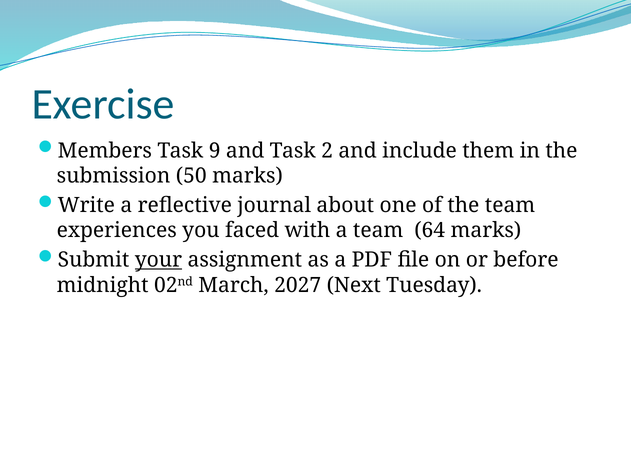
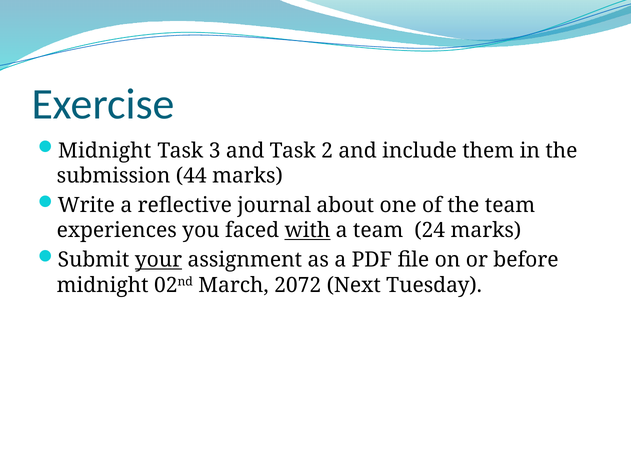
Members at (105, 151): Members -> Midnight
9: 9 -> 3
50: 50 -> 44
with underline: none -> present
64: 64 -> 24
2027: 2027 -> 2072
